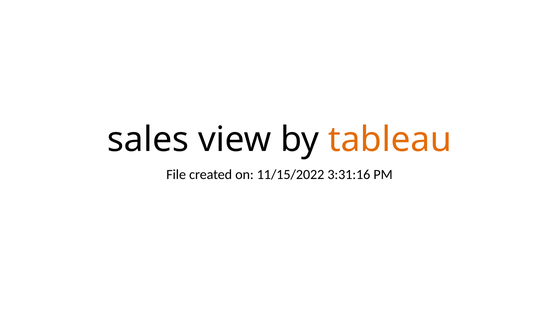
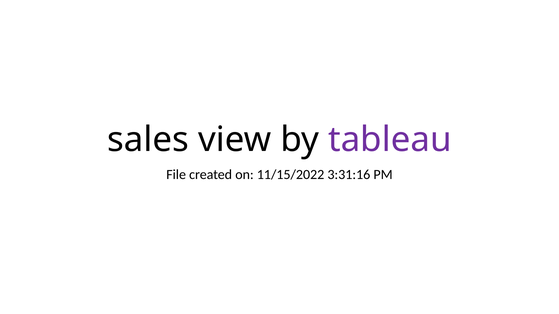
tableau colour: orange -> purple
